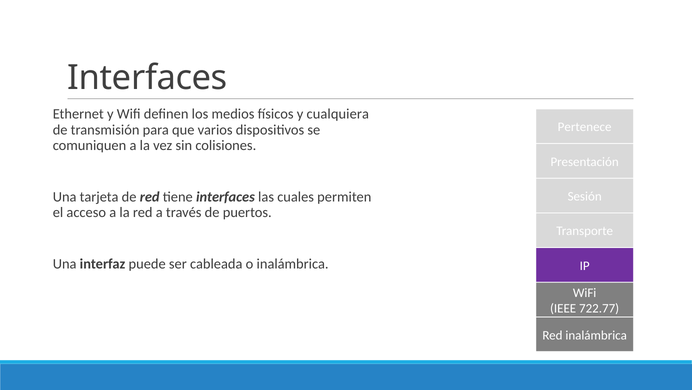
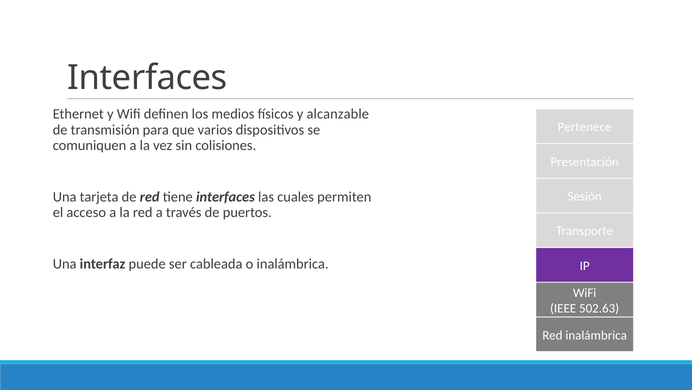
cualquiera: cualquiera -> alcanzable
722.77: 722.77 -> 502.63
